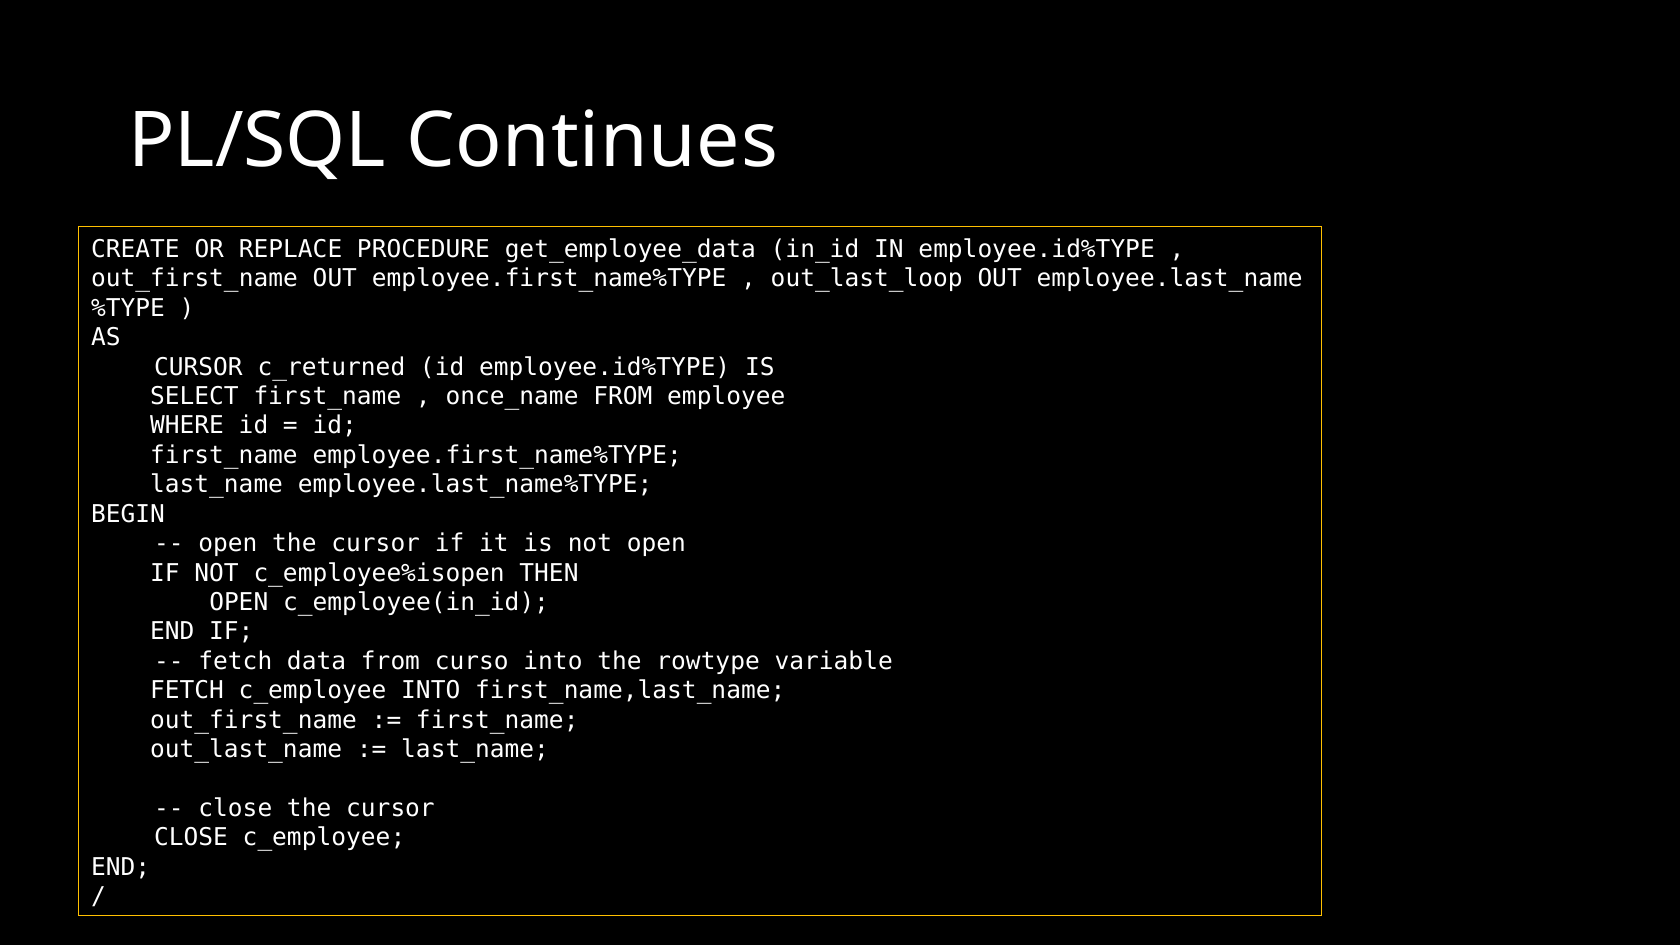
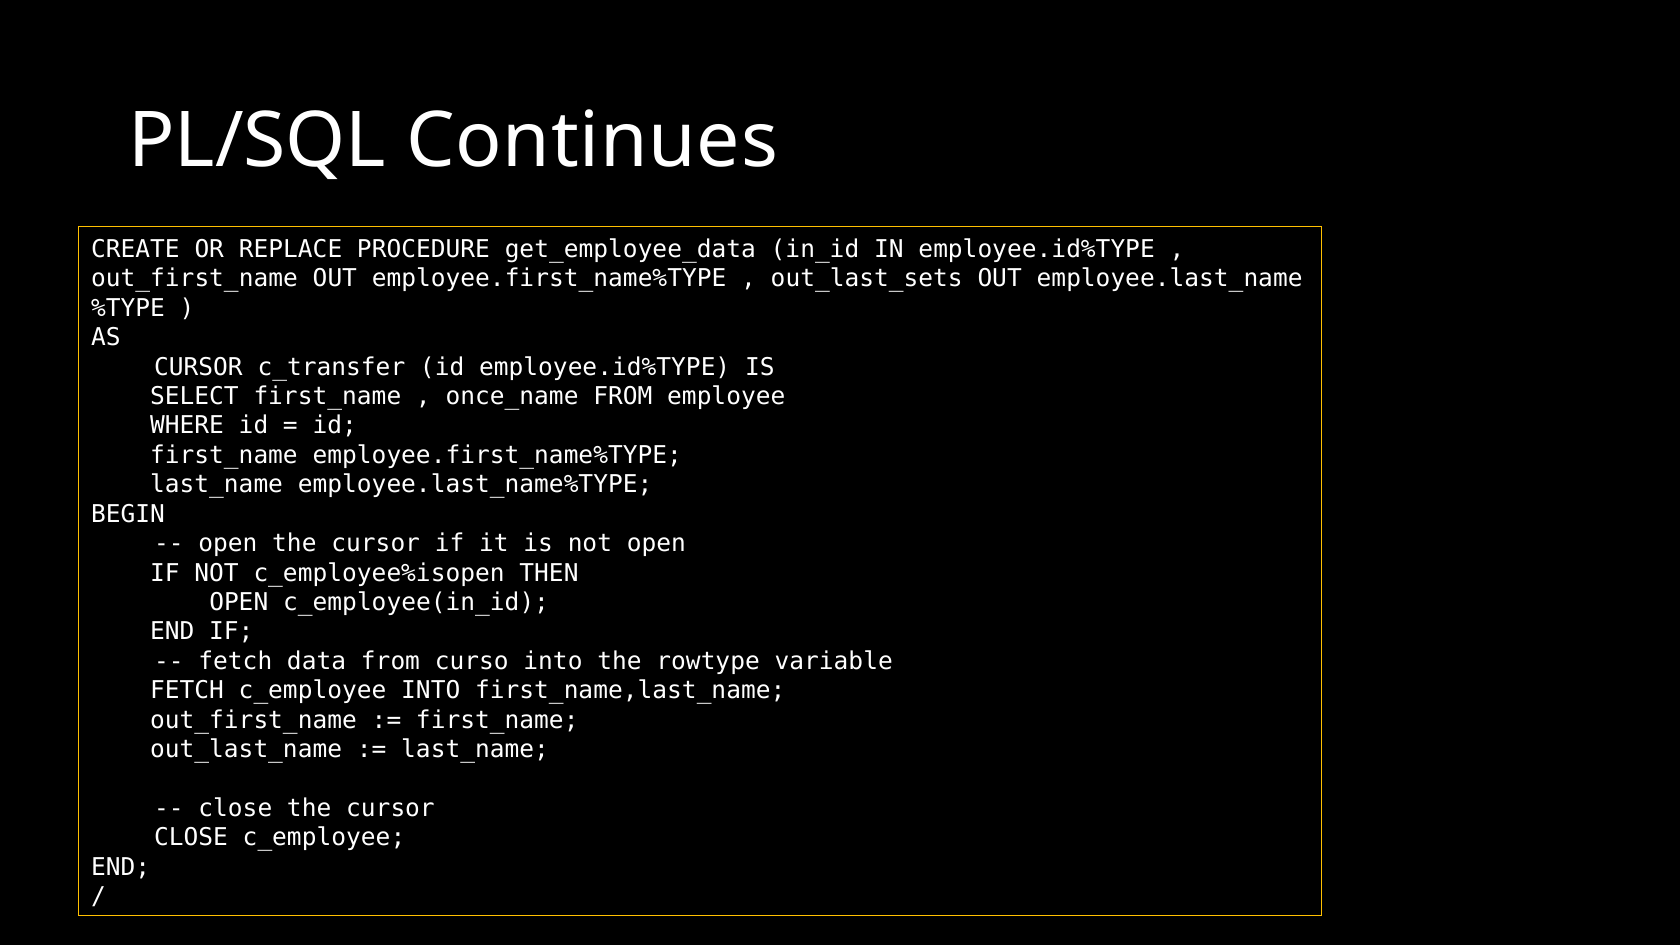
out_last_loop: out_last_loop -> out_last_sets
c_returned: c_returned -> c_transfer
